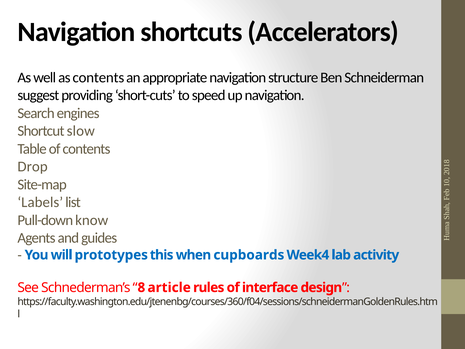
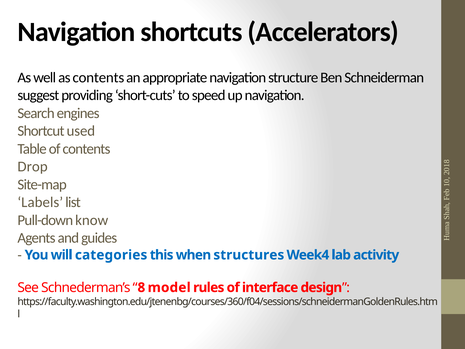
slow: slow -> used
prototypes: prototypes -> categories
cupboards: cupboards -> structures
article: article -> model
